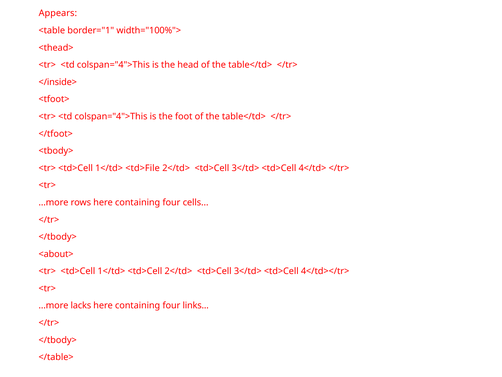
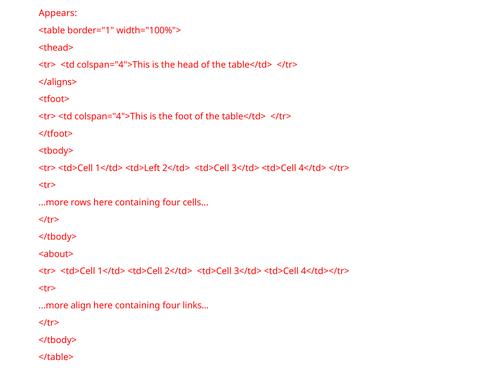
</inside>: </inside> -> </aligns>
<td>File: <td>File -> <td>Left
lacks: lacks -> align
